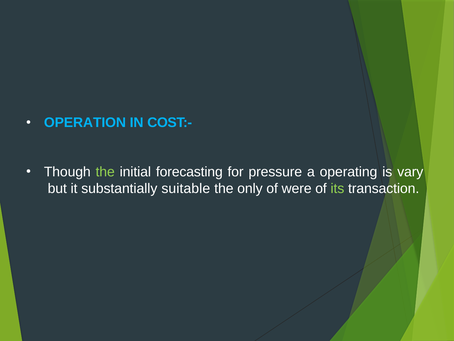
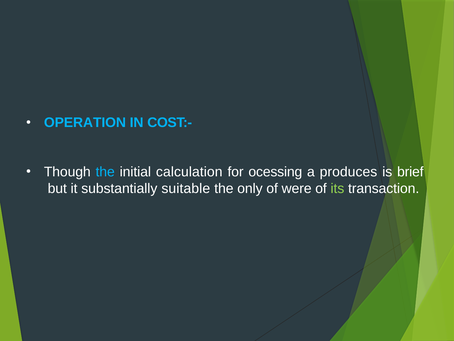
the at (105, 171) colour: light green -> light blue
forecasting: forecasting -> calculation
pressure: pressure -> ocessing
operating: operating -> produces
vary: vary -> brief
